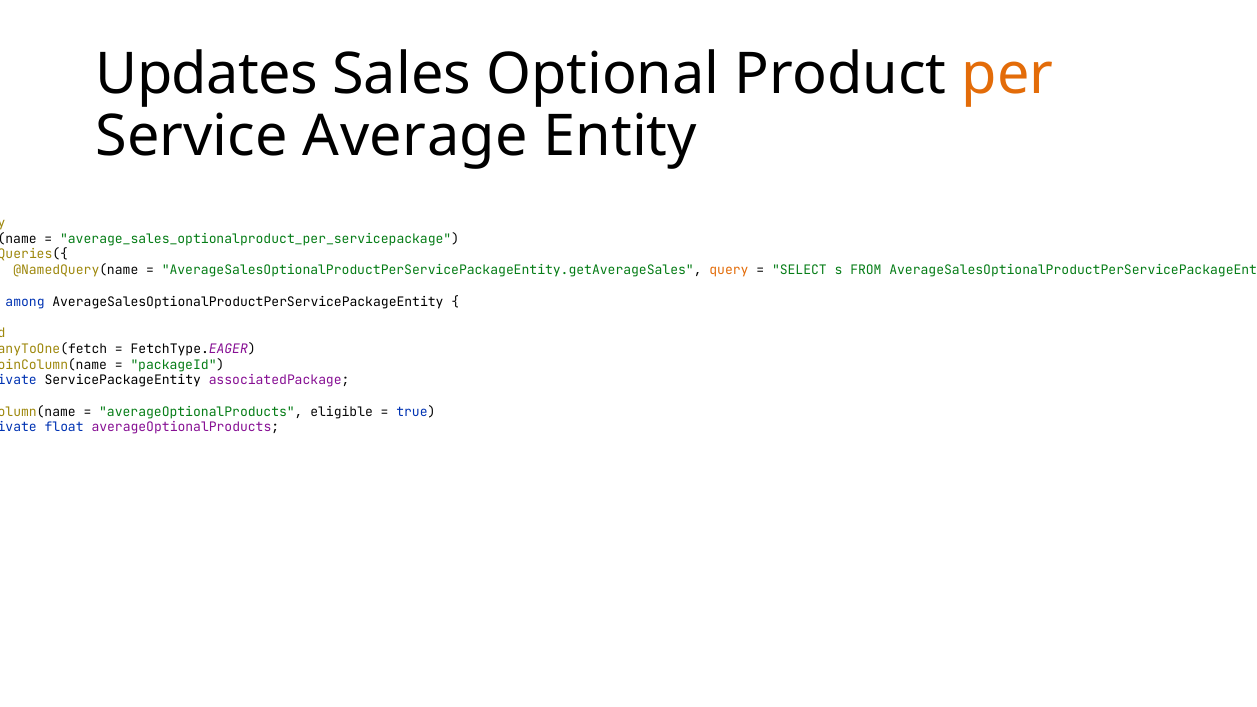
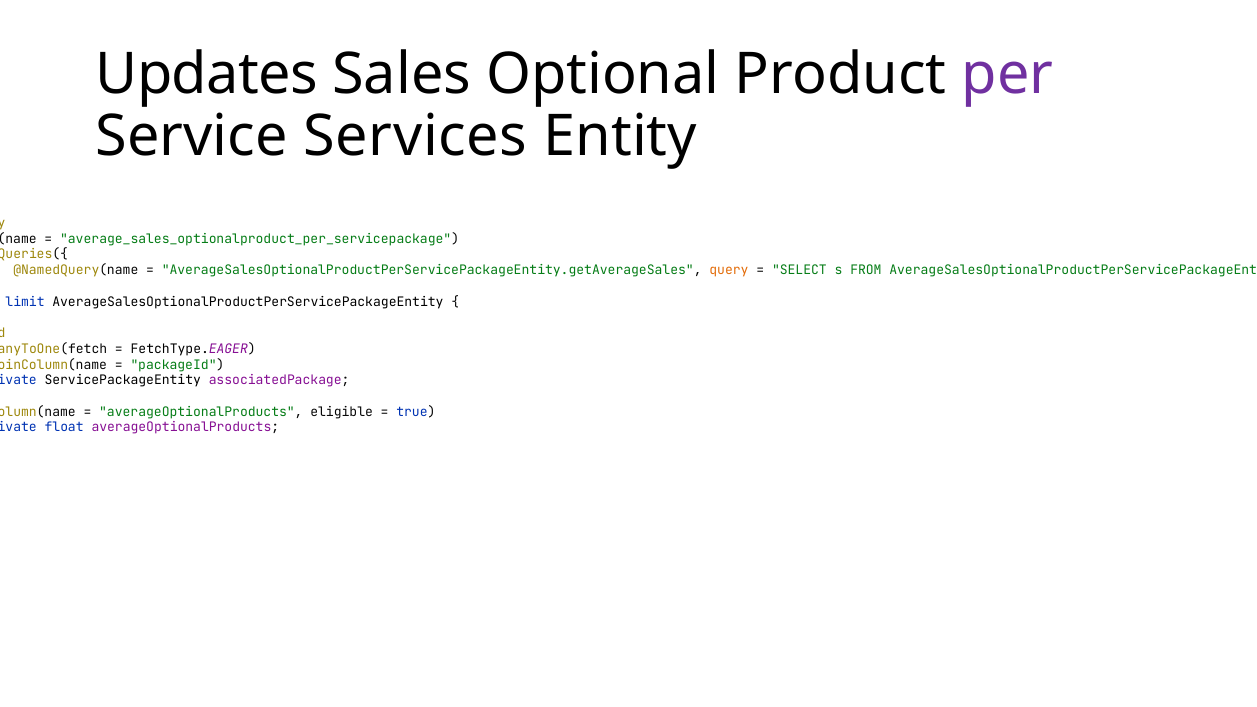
per colour: orange -> purple
Average: Average -> Services
among: among -> limit
